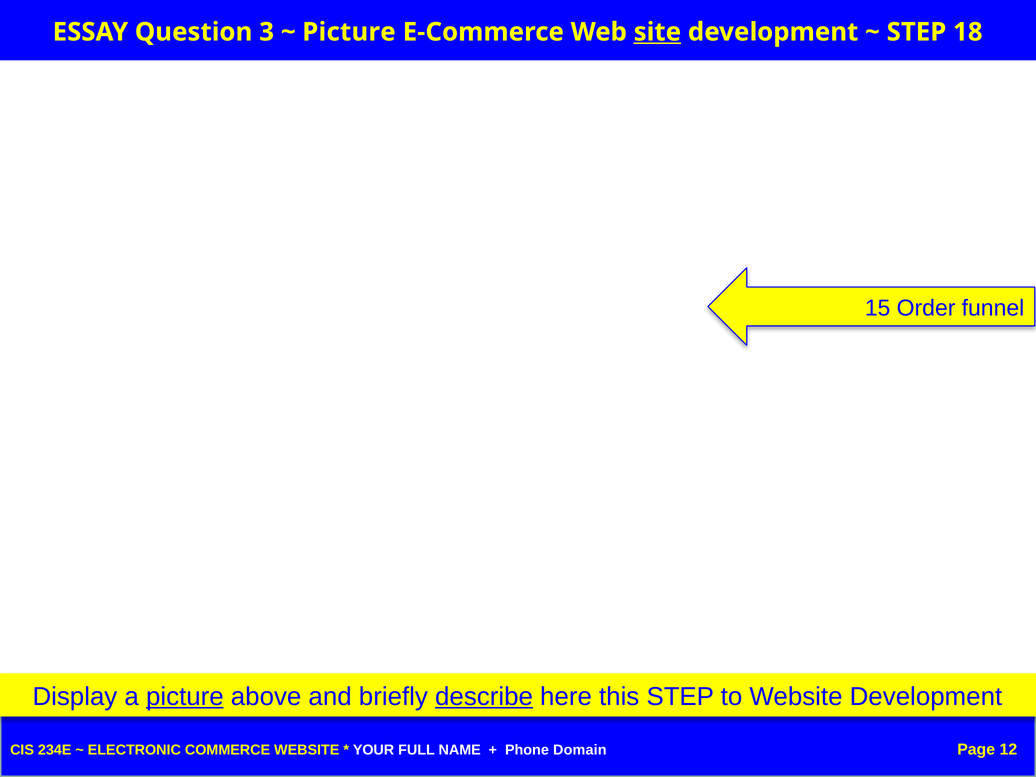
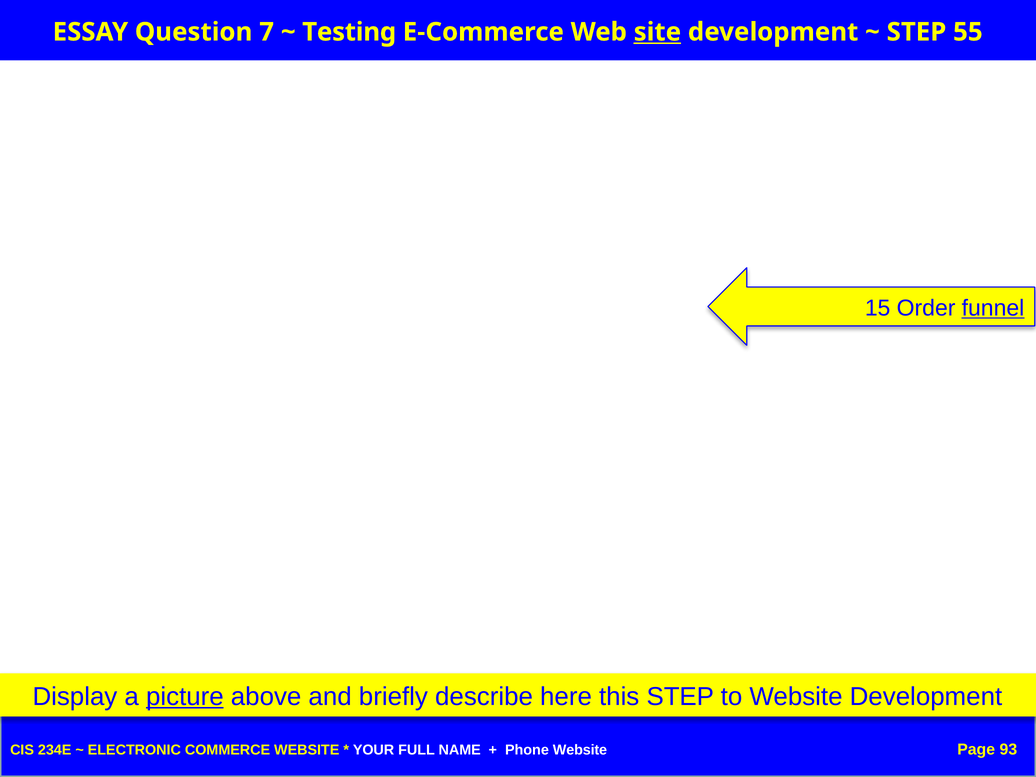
3: 3 -> 7
Picture at (349, 32): Picture -> Testing
18: 18 -> 55
funnel underline: none -> present
describe underline: present -> none
12: 12 -> 93
Phone Domain: Domain -> Website
